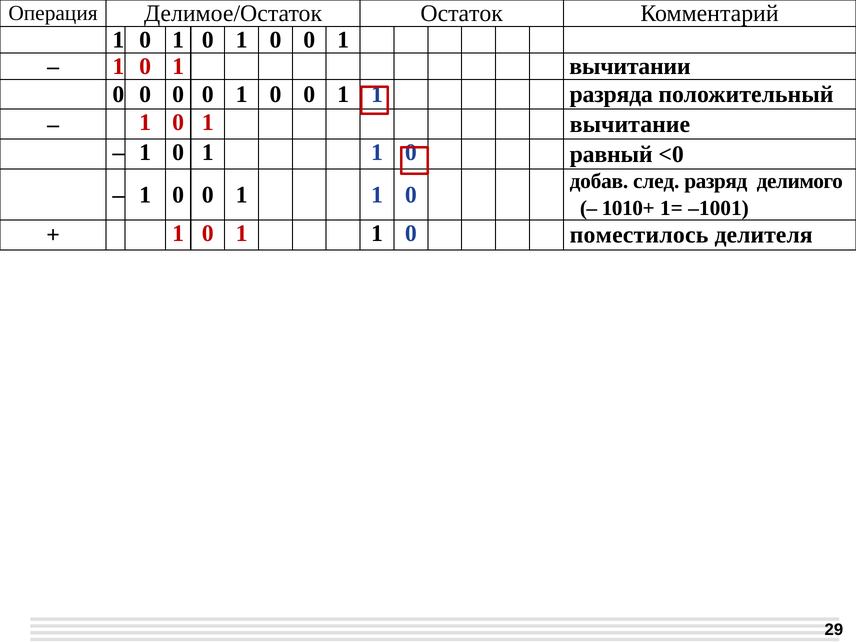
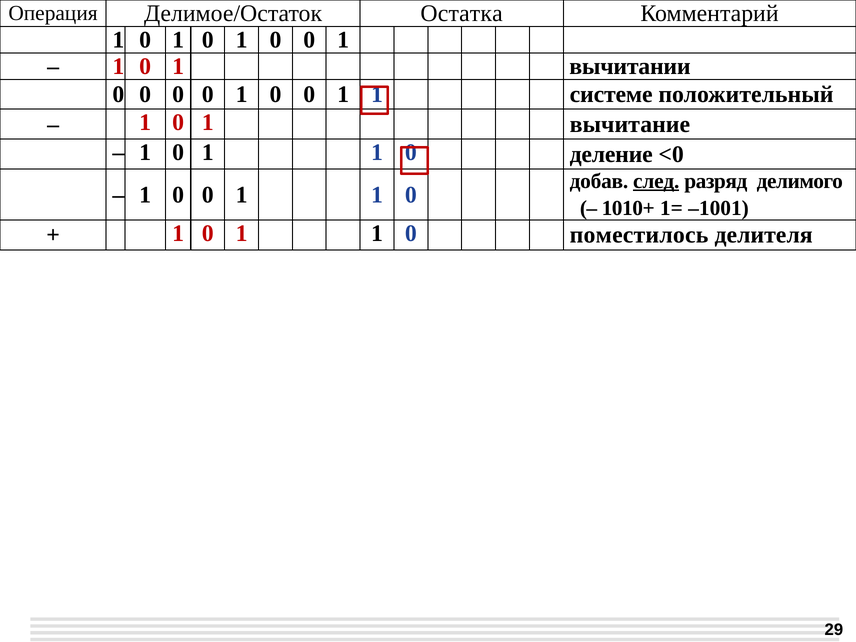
Остаток: Остаток -> Остатка
разряда: разряда -> системе
равный: равный -> деление
след underline: none -> present
